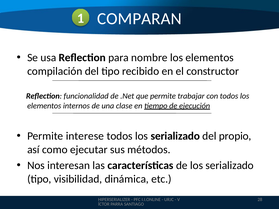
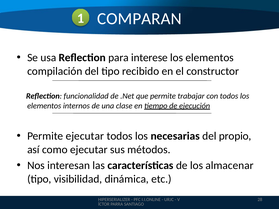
nombre: nombre -> interese
Permite interese: interese -> ejecutar
todos los serializado: serializado -> necesarias
de los serializado: serializado -> almacenar
